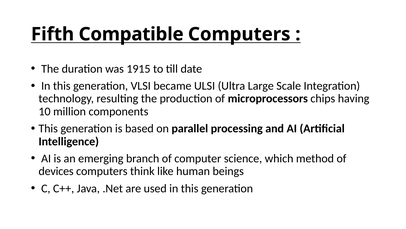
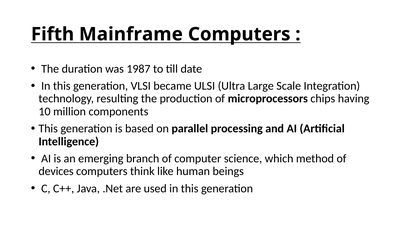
Compatible: Compatible -> Mainframe
1915: 1915 -> 1987
